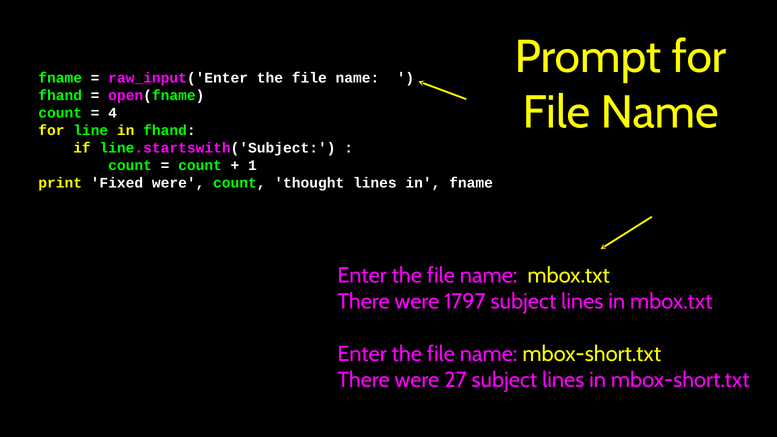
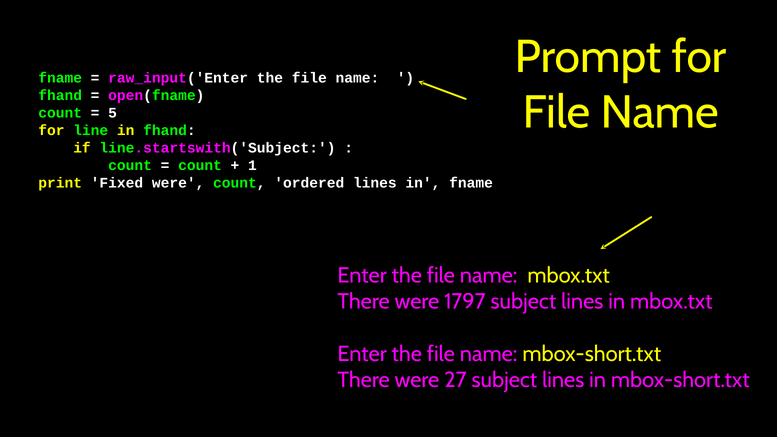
4: 4 -> 5
thought: thought -> ordered
